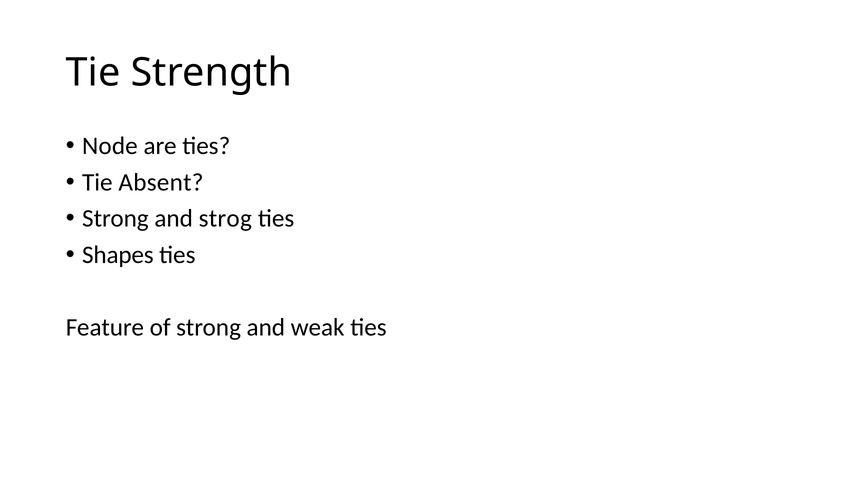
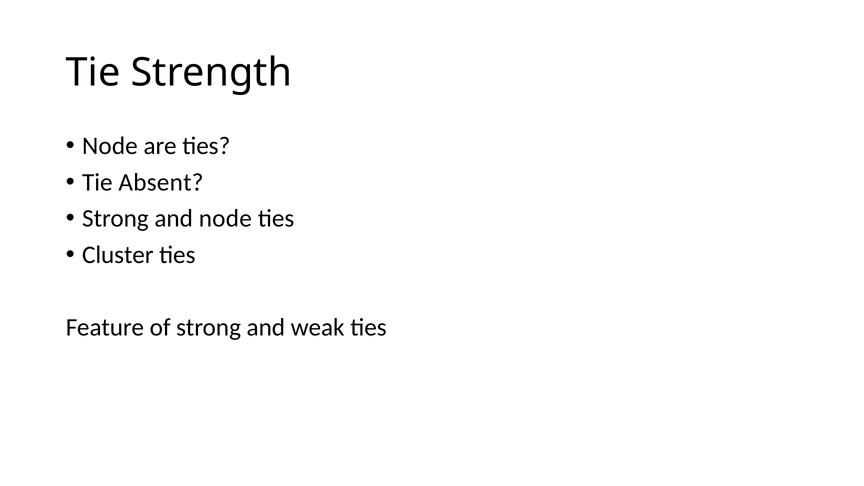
and strog: strog -> node
Shapes: Shapes -> Cluster
